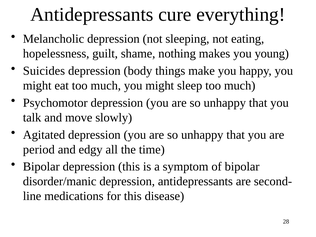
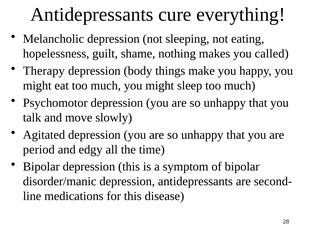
young: young -> called
Suicides: Suicides -> Therapy
